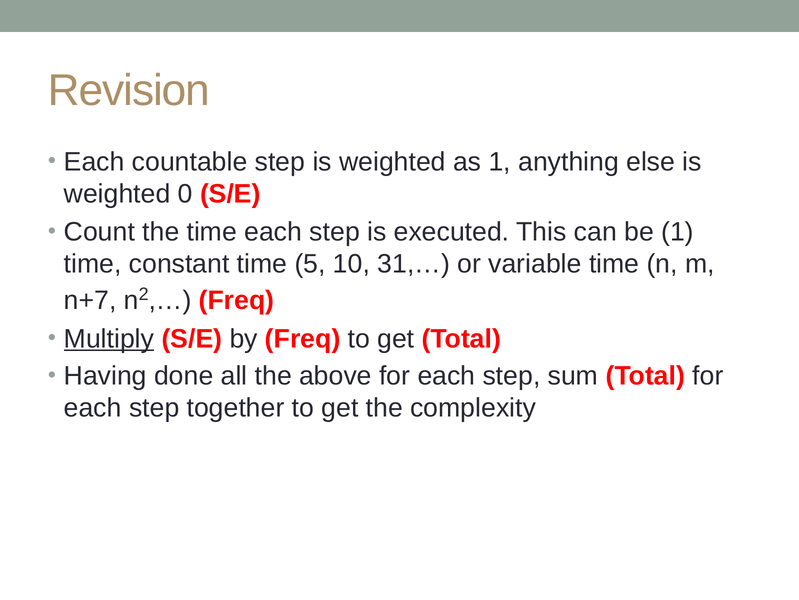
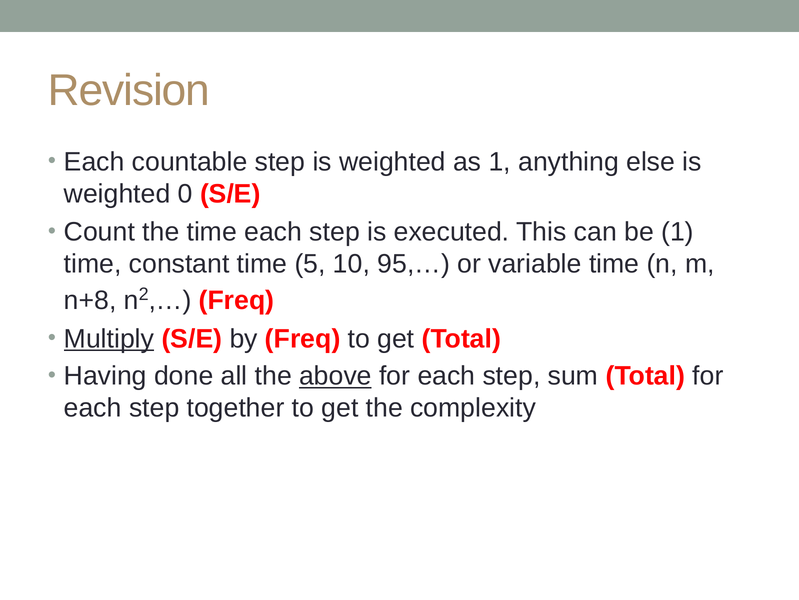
31,…: 31,… -> 95,…
n+7: n+7 -> n+8
above underline: none -> present
